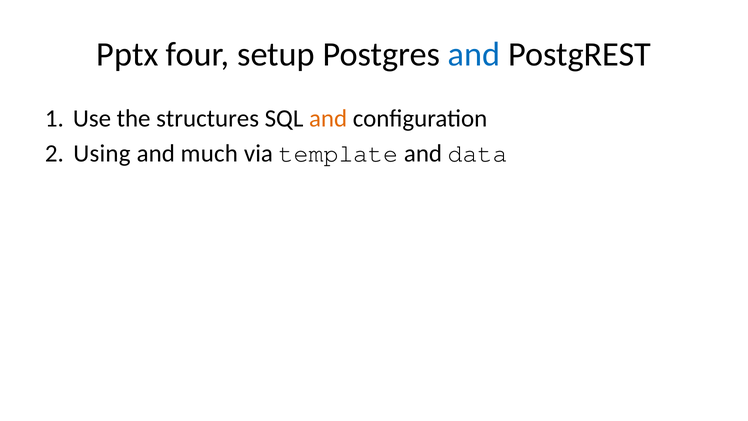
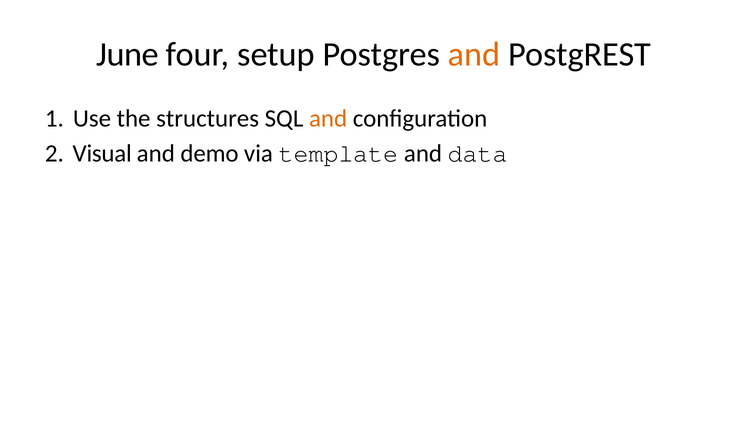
Pptx: Pptx -> June
and at (474, 54) colour: blue -> orange
Using: Using -> Visual
much: much -> demo
